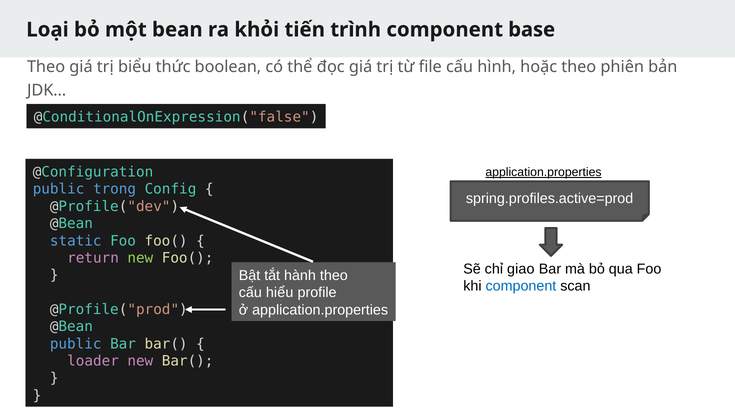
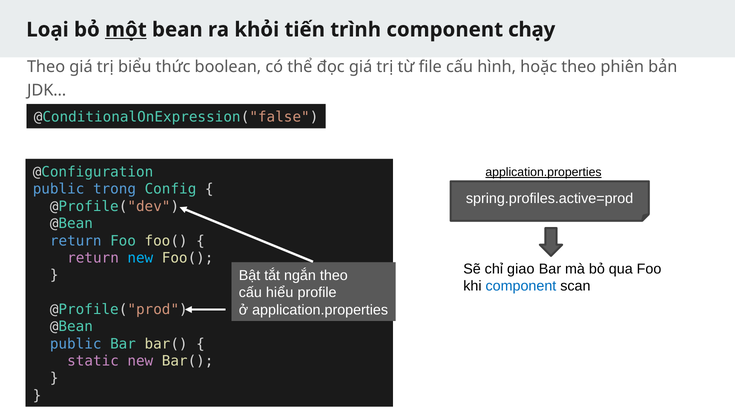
một underline: none -> present
base: base -> chạy
static at (76, 240): static -> return
new at (140, 258) colour: light green -> light blue
hành: hành -> ngắn
loader: loader -> static
